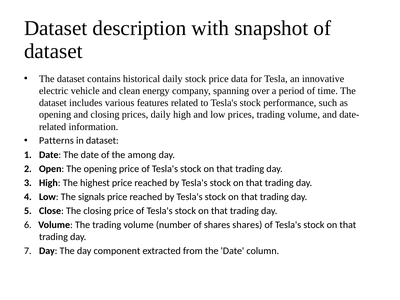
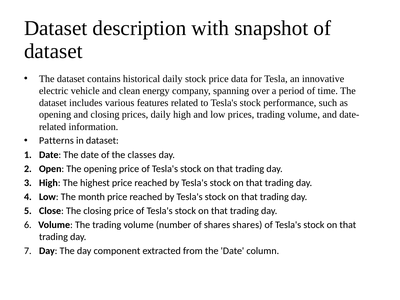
among: among -> classes
signals: signals -> month
